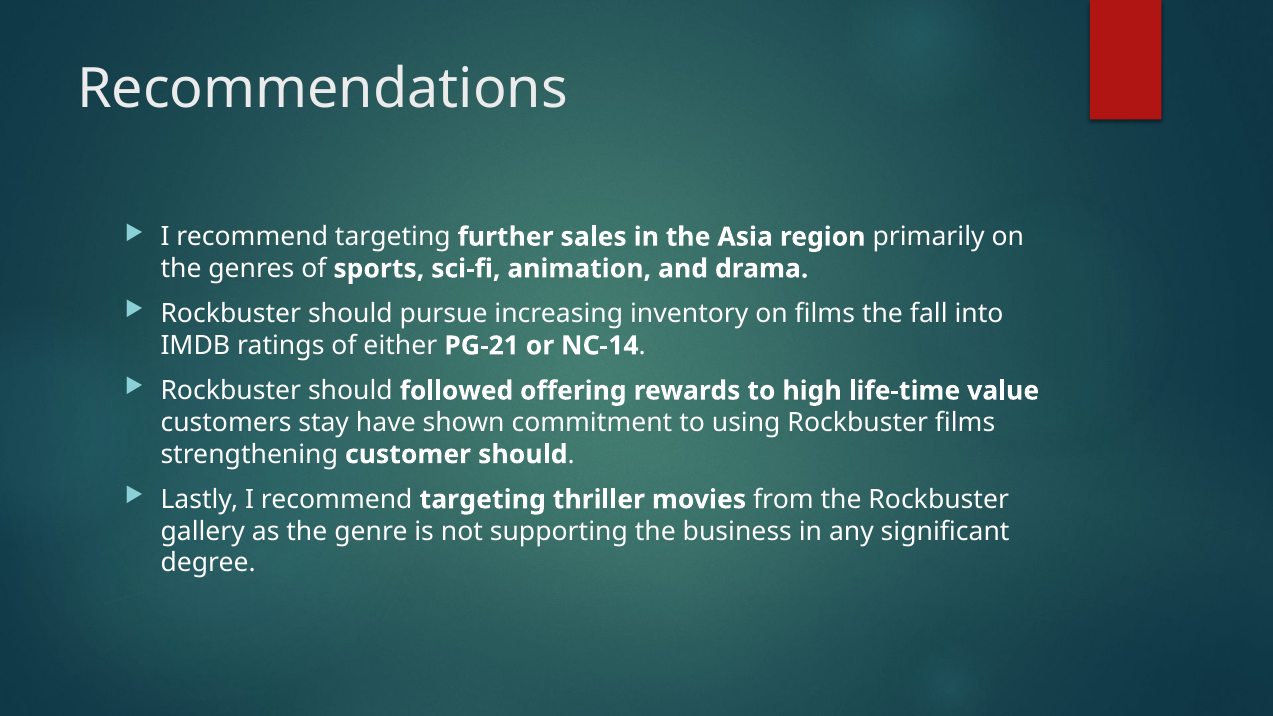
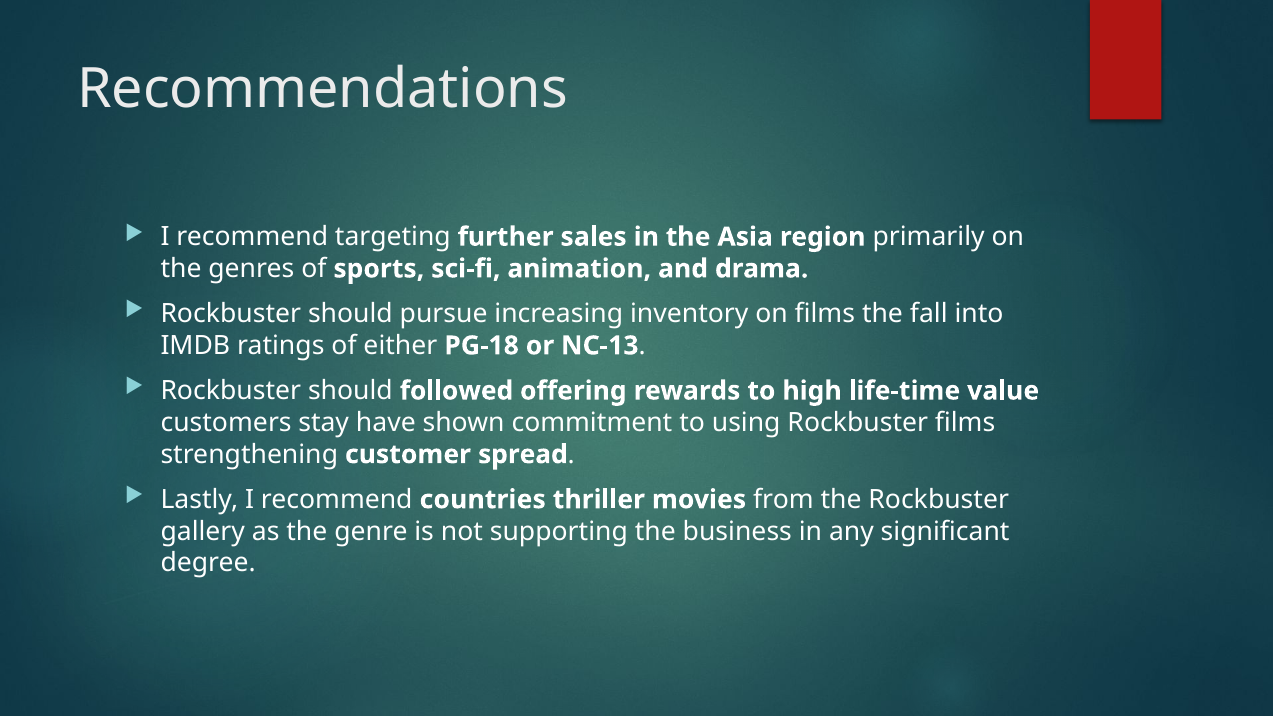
PG-21: PG-21 -> PG-18
NC-14: NC-14 -> NC-13
customer should: should -> spread
Lastly I recommend targeting: targeting -> countries
